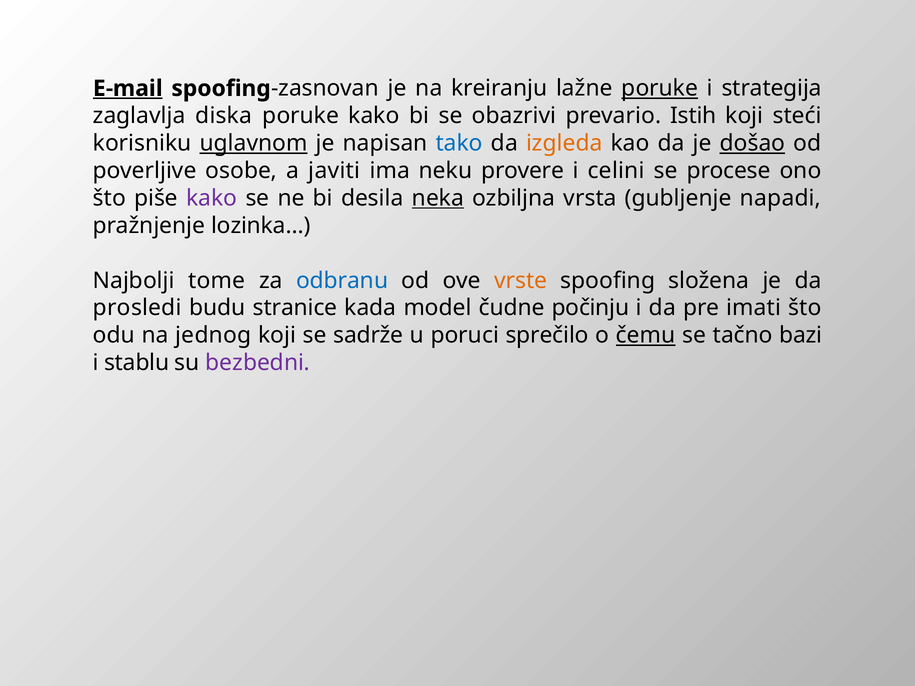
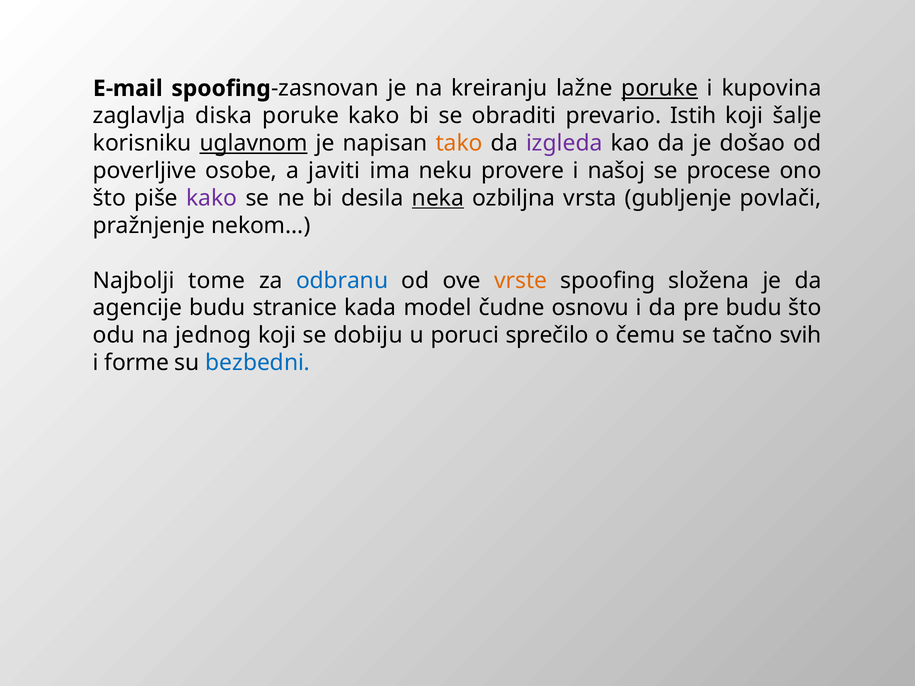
E-mail underline: present -> none
strategija: strategija -> kupovina
obazrivi: obazrivi -> obraditi
steći: steći -> šalje
tako colour: blue -> orange
izgleda colour: orange -> purple
došao underline: present -> none
celini: celini -> našoj
napadi: napadi -> povlači
lozinka: lozinka -> nekom
prosledi: prosledi -> agencije
počinju: počinju -> osnovu
pre imati: imati -> budu
sadrže: sadrže -> dobiju
čemu underline: present -> none
bazi: bazi -> svih
stablu: stablu -> forme
bezbedni colour: purple -> blue
